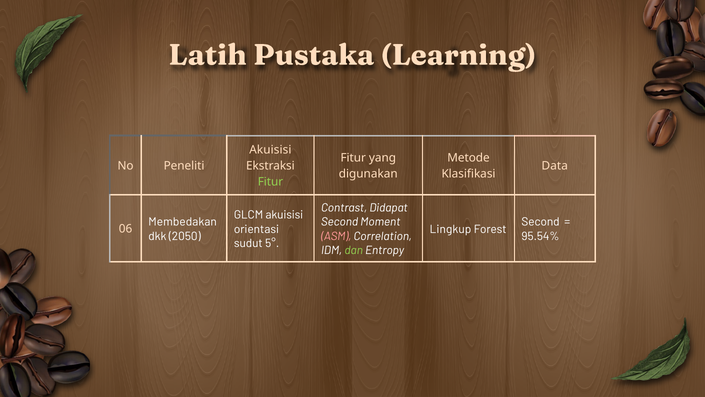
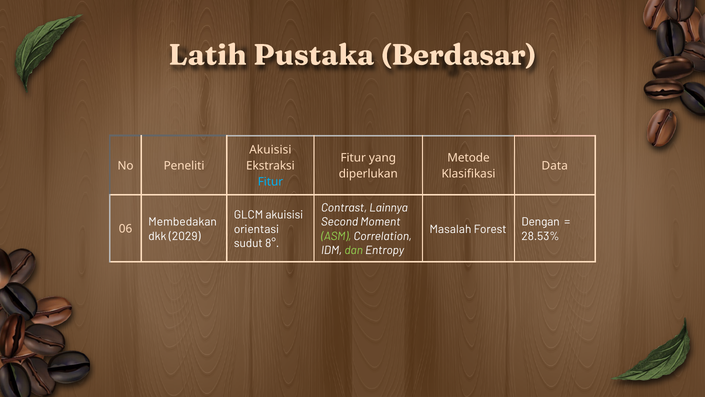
Learning: Learning -> Berdasar
digunakan: digunakan -> diperlukan
Fitur at (270, 182) colour: light green -> light blue
Didapat: Didapat -> Lainnya
Second at (541, 222): Second -> Dengan
Lingkup: Lingkup -> Masalah
2050: 2050 -> 2029
ASM colour: pink -> light green
95.54%: 95.54% -> 28.53%
5°: 5° -> 8°
